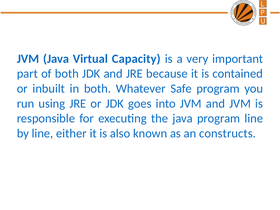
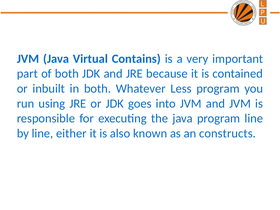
Capacity: Capacity -> Contains
Safe: Safe -> Less
